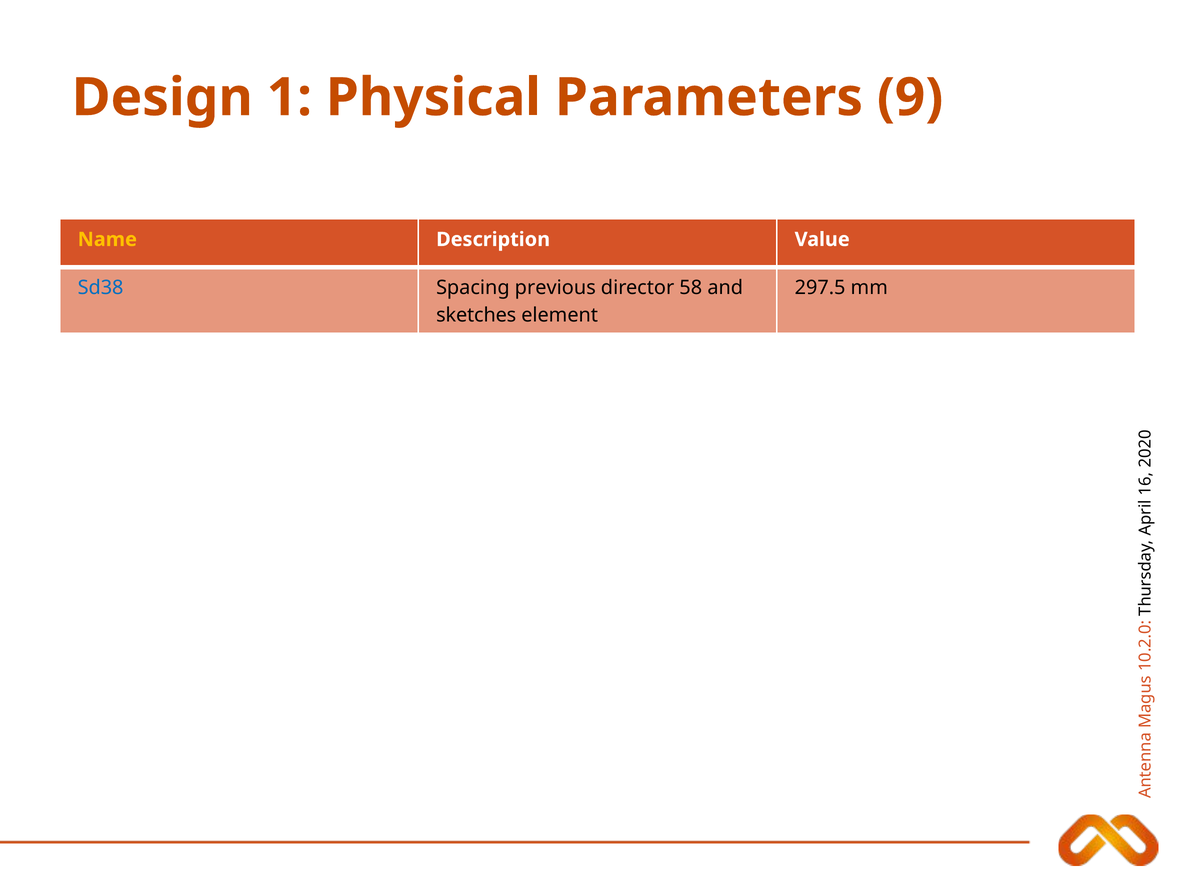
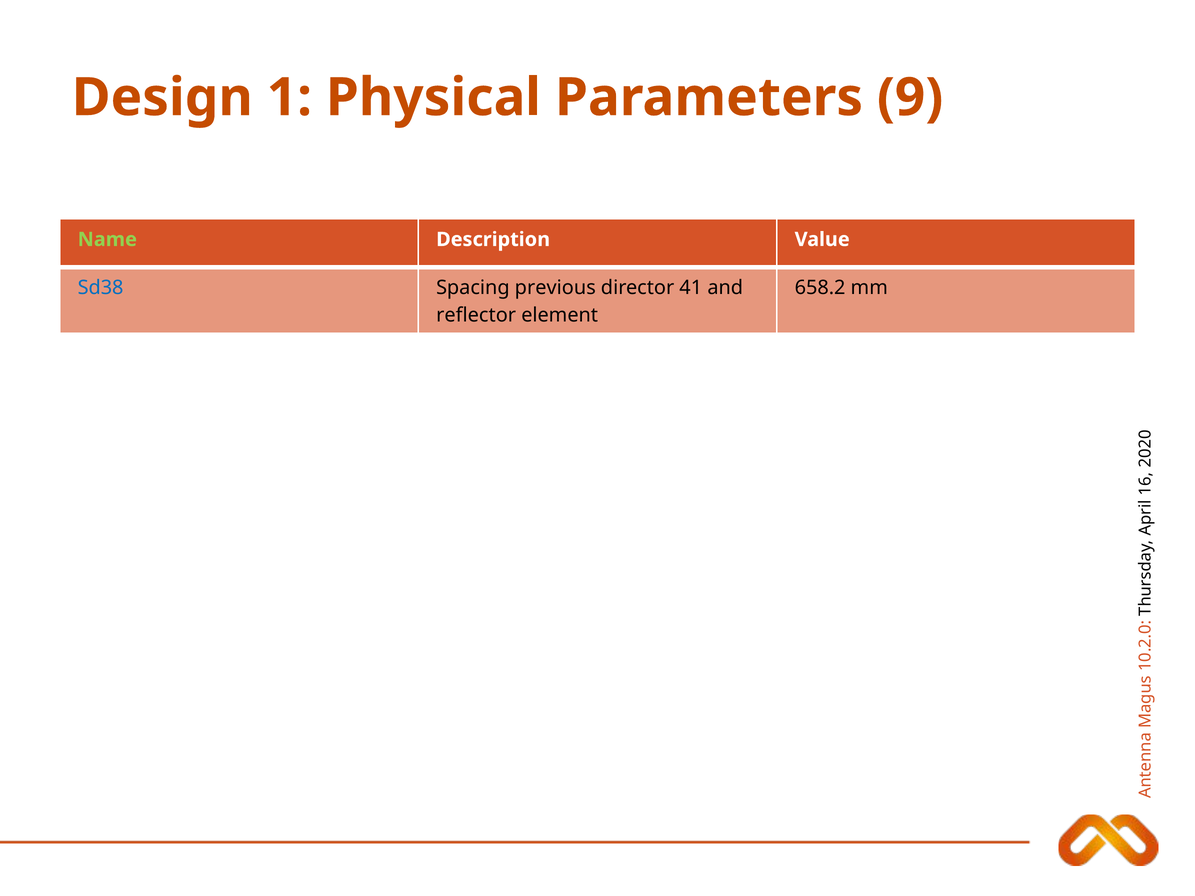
Name colour: yellow -> light green
58: 58 -> 41
297.5: 297.5 -> 658.2
sketches: sketches -> reflector
